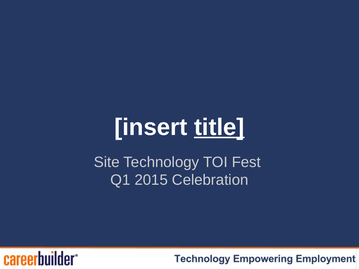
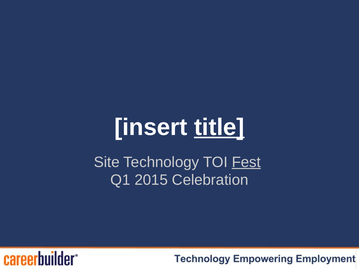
Fest underline: none -> present
